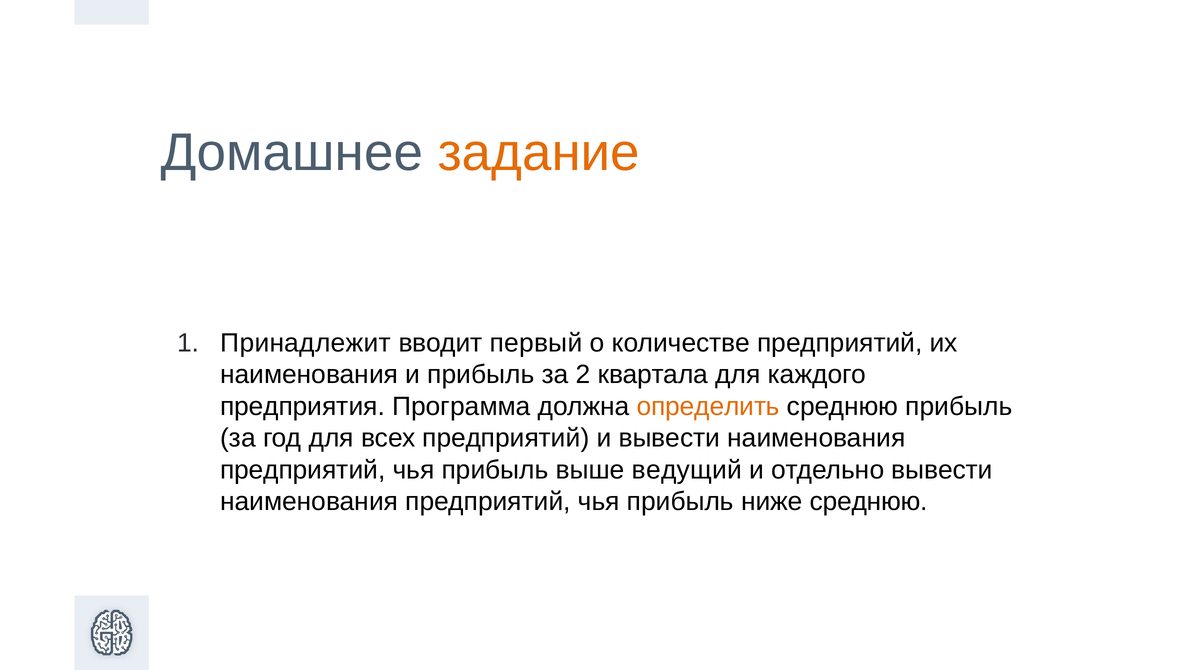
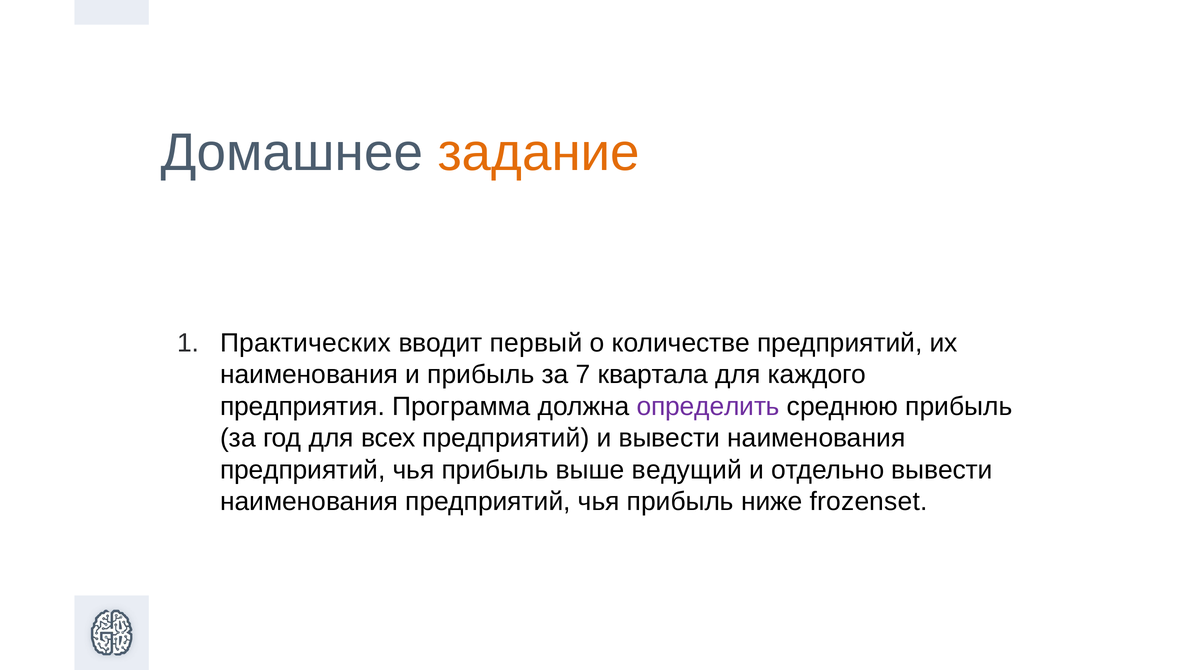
Принадлежит: Принадлежит -> Практических
2: 2 -> 7
определить colour: orange -> purple
ниже среднюю: среднюю -> frozenset
